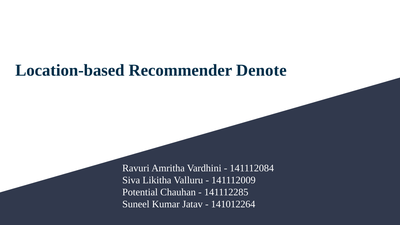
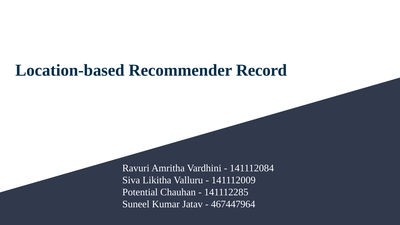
Denote: Denote -> Record
141012264: 141012264 -> 467447964
